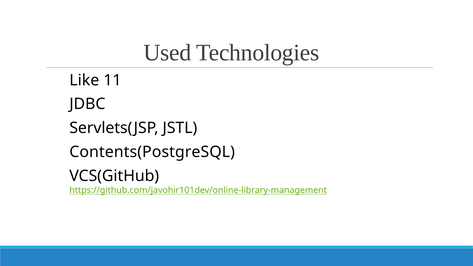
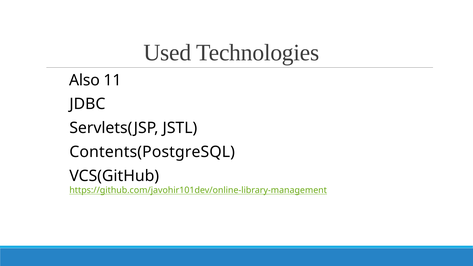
Like: Like -> Also
